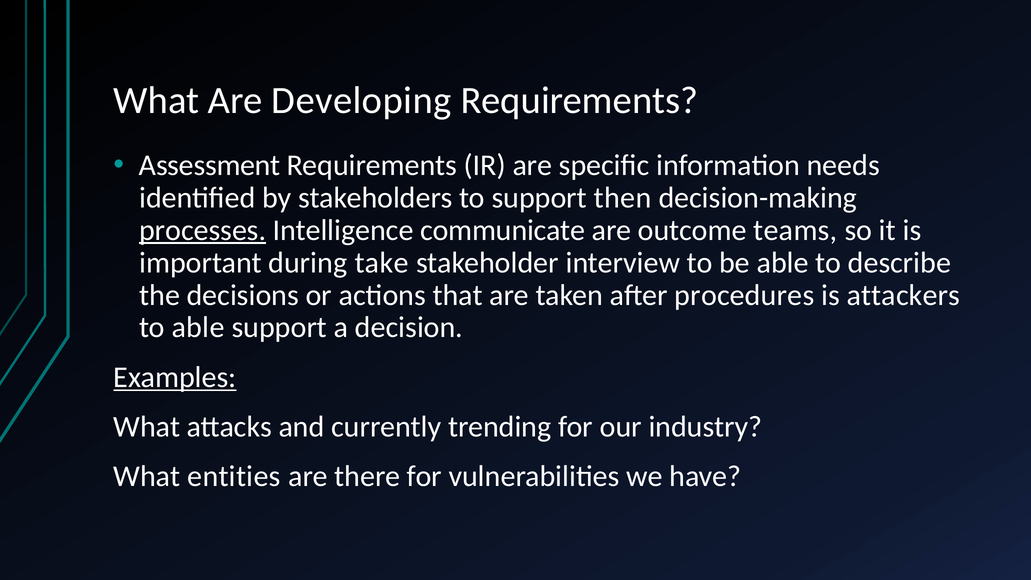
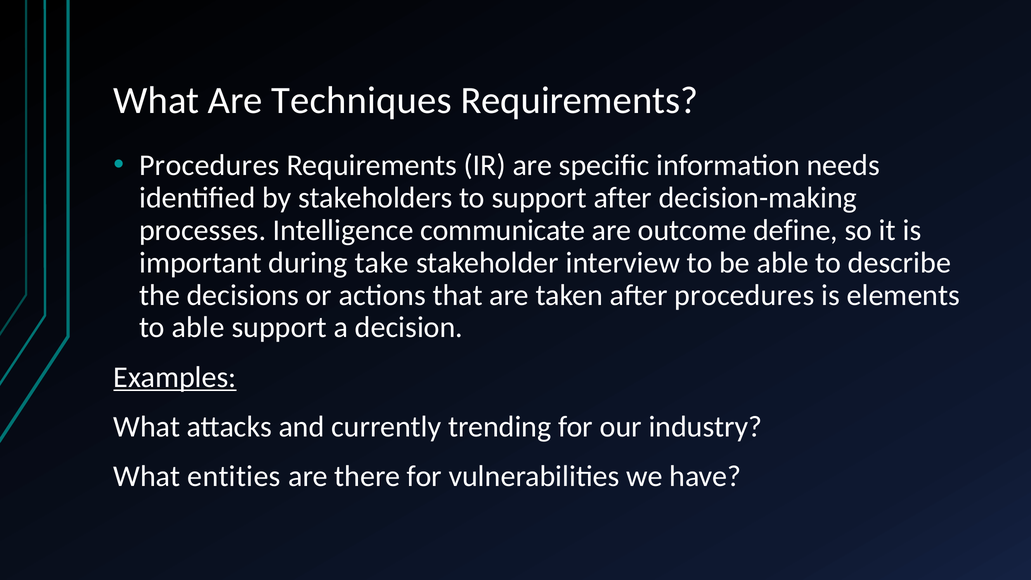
Developing: Developing -> Techniques
Assessment at (210, 165): Assessment -> Procedures
support then: then -> after
processes underline: present -> none
teams: teams -> define
attackers: attackers -> elements
